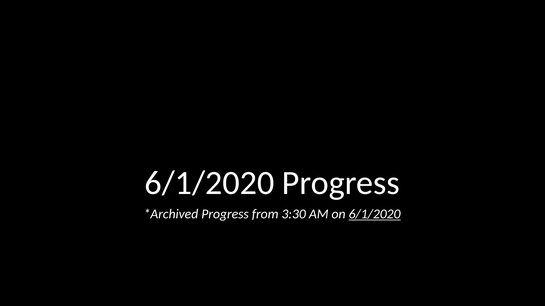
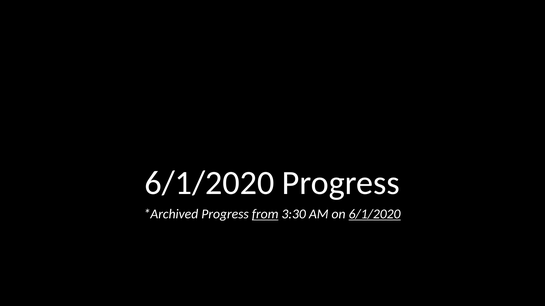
from underline: none -> present
